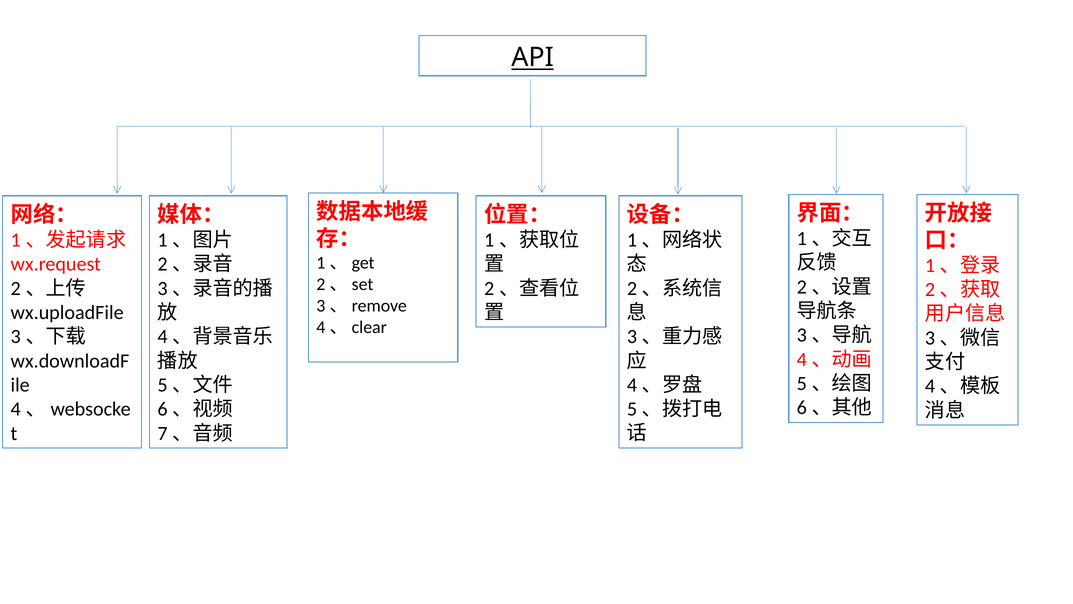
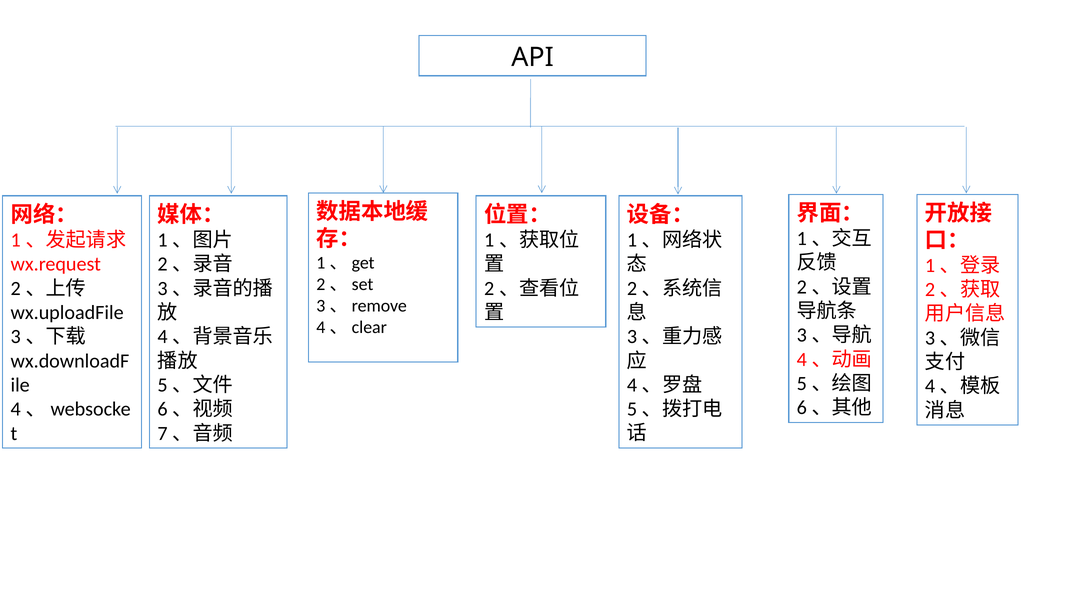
API underline: present -> none
